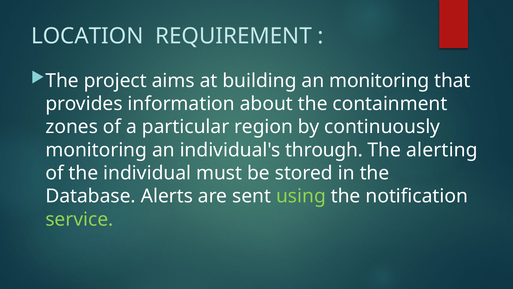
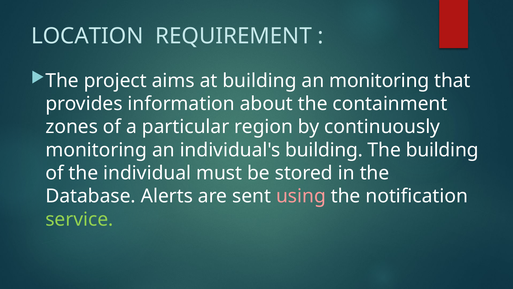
individual's through: through -> building
The alerting: alerting -> building
using colour: light green -> pink
